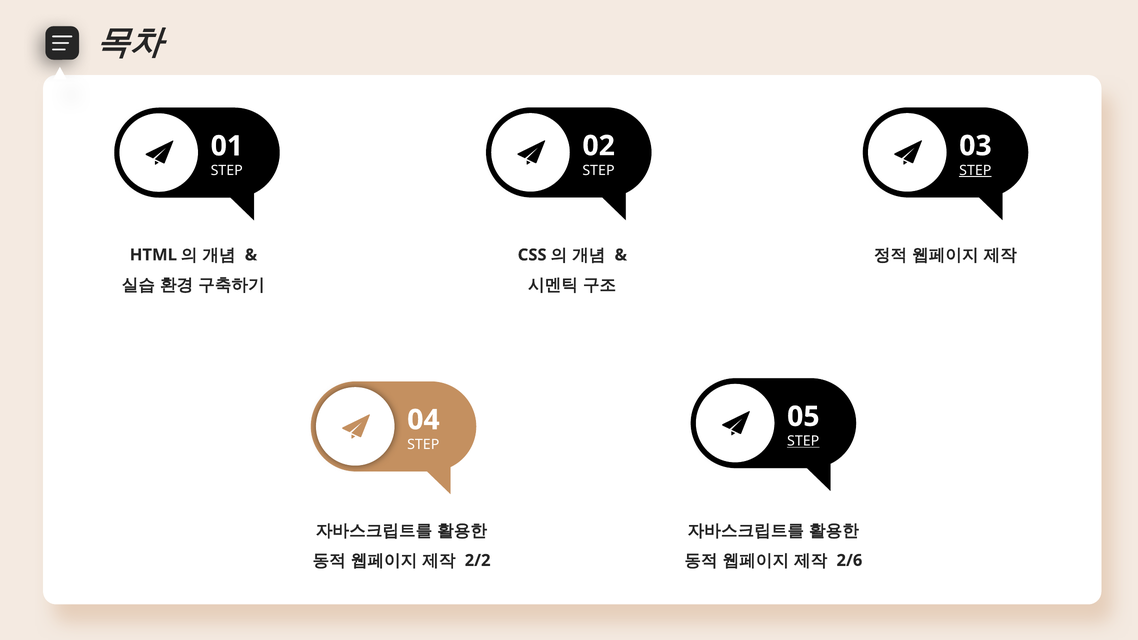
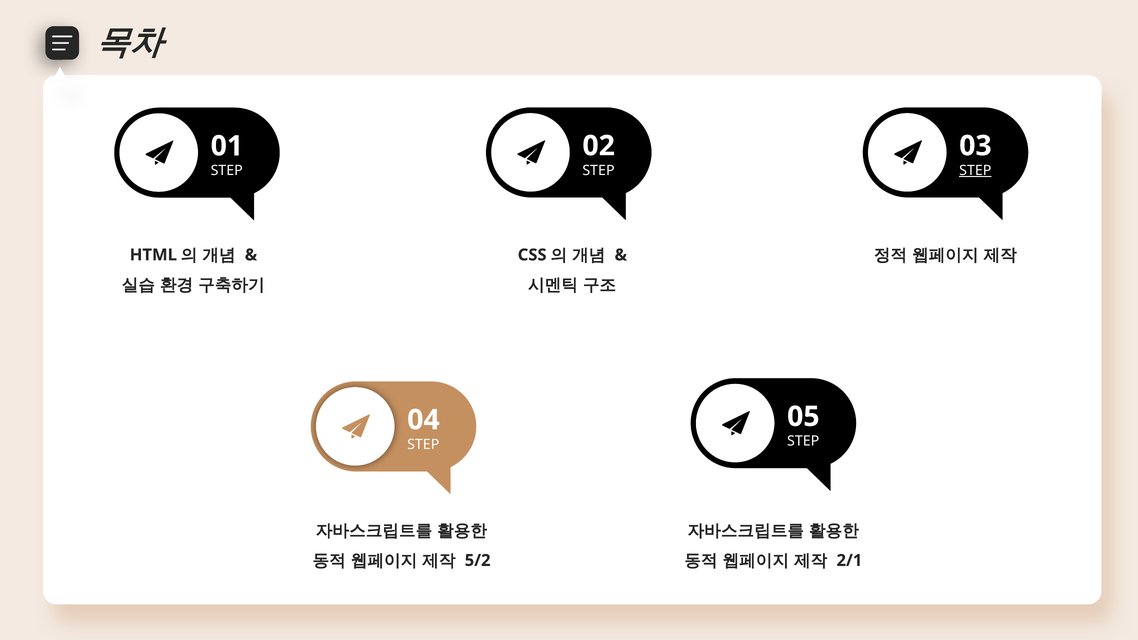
STEP at (803, 441) underline: present -> none
2/2: 2/2 -> 5/2
2/6: 2/6 -> 2/1
